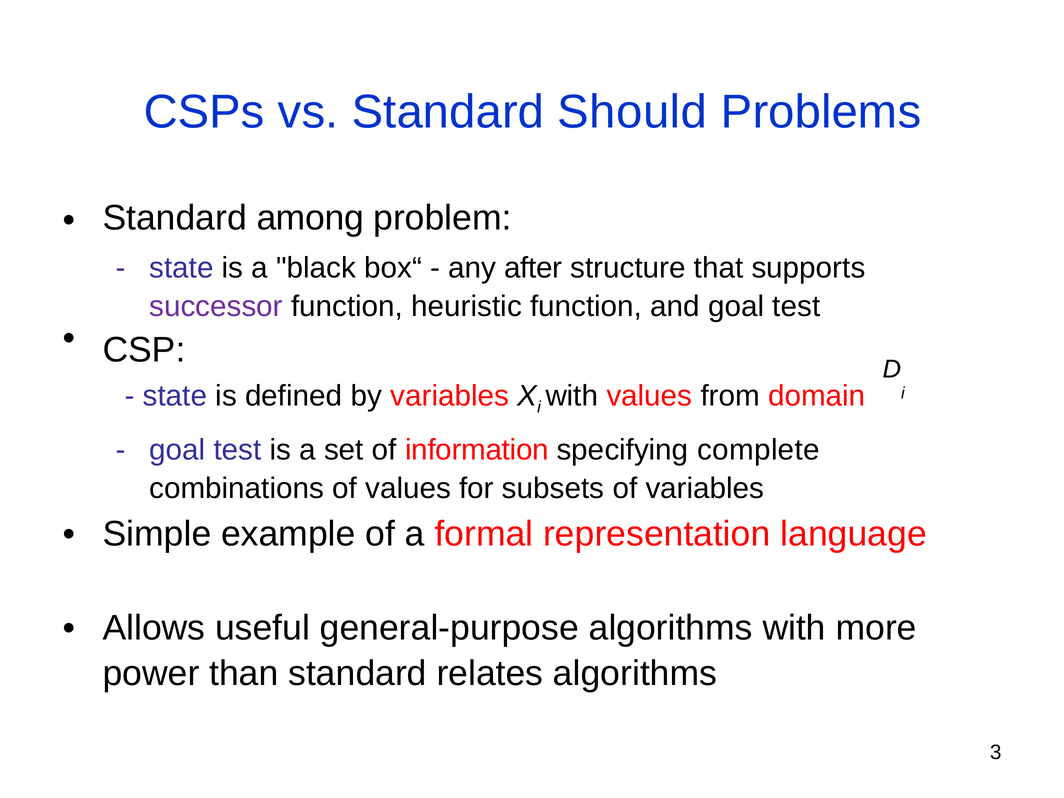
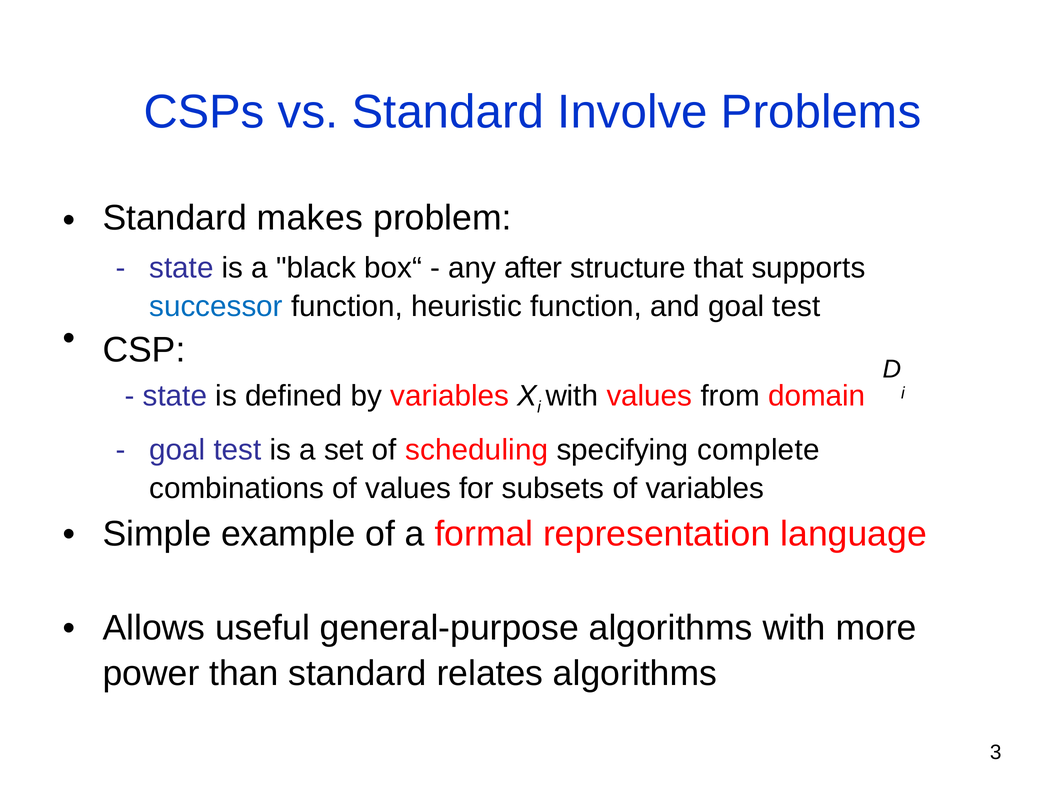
Should: Should -> Involve
among: among -> makes
successor colour: purple -> blue
information: information -> scheduling
